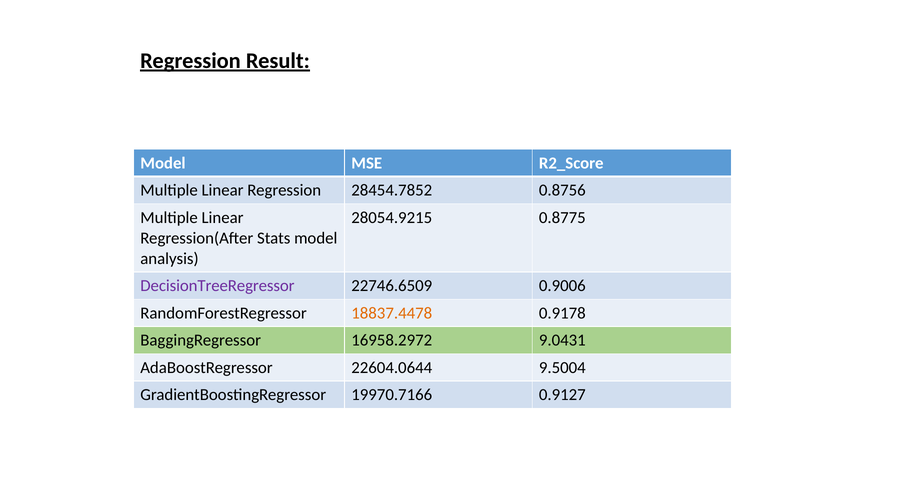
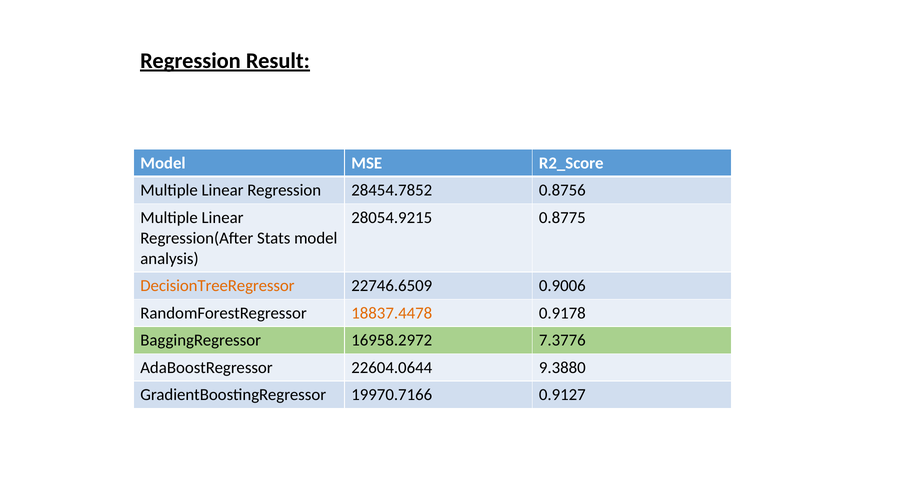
DecisionTreeRegressor colour: purple -> orange
9.0431: 9.0431 -> 7.3776
9.5004: 9.5004 -> 9.3880
